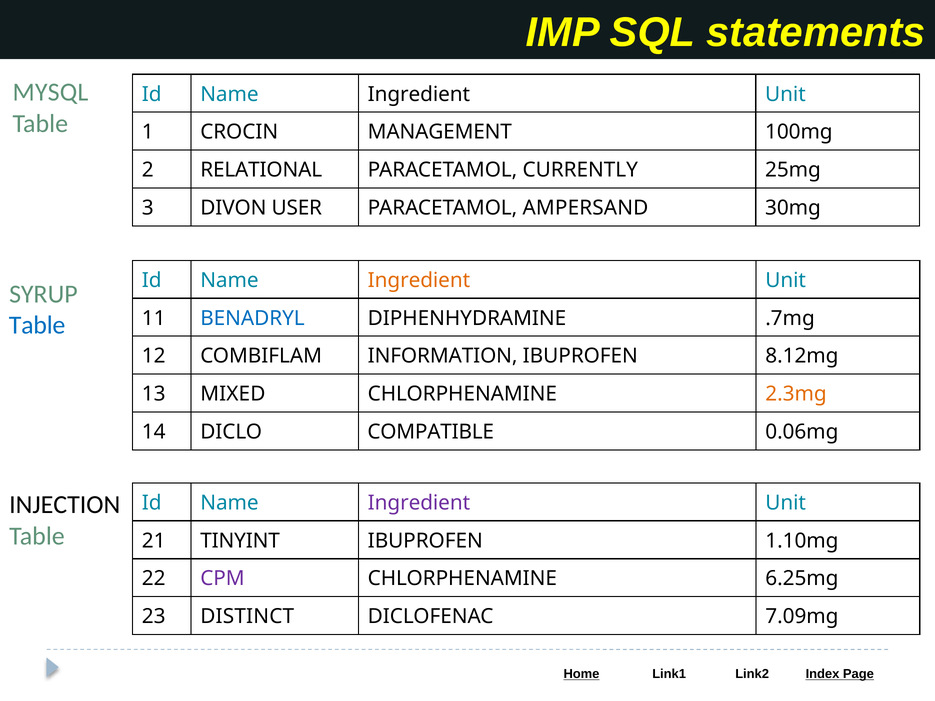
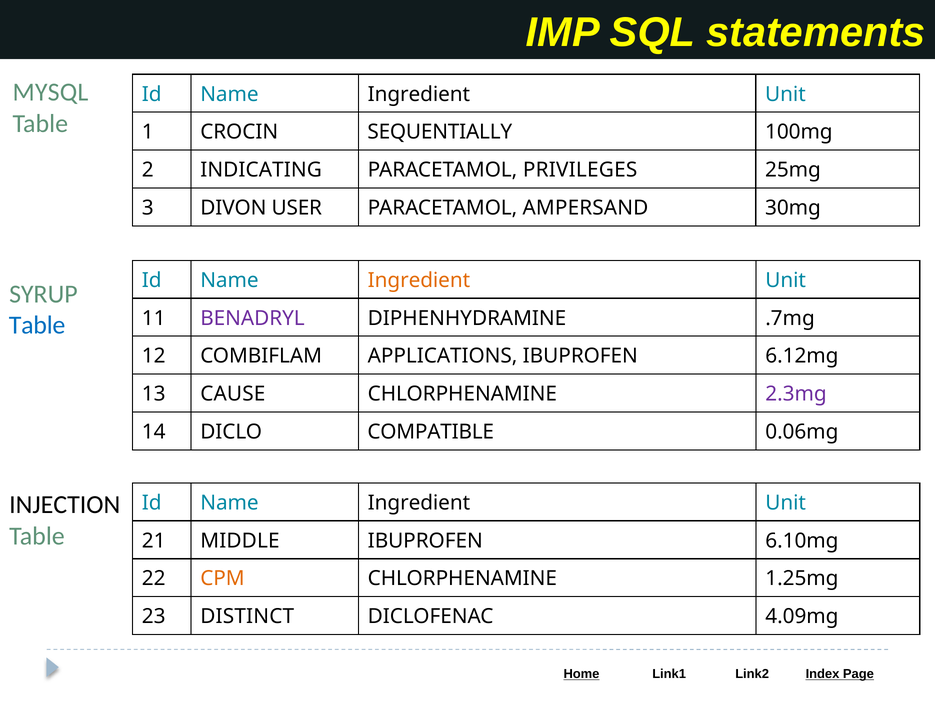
MANAGEMENT: MANAGEMENT -> SEQUENTIALLY
RELATIONAL: RELATIONAL -> INDICATING
CURRENTLY: CURRENTLY -> PRIVILEGES
BENADRYL colour: blue -> purple
INFORMATION: INFORMATION -> APPLICATIONS
8.12mg: 8.12mg -> 6.12mg
MIXED: MIXED -> CAUSE
2.3mg colour: orange -> purple
Ingredient at (419, 503) colour: purple -> black
TINYINT: TINYINT -> MIDDLE
1.10mg: 1.10mg -> 6.10mg
CPM colour: purple -> orange
6.25mg: 6.25mg -> 1.25mg
7.09mg: 7.09mg -> 4.09mg
